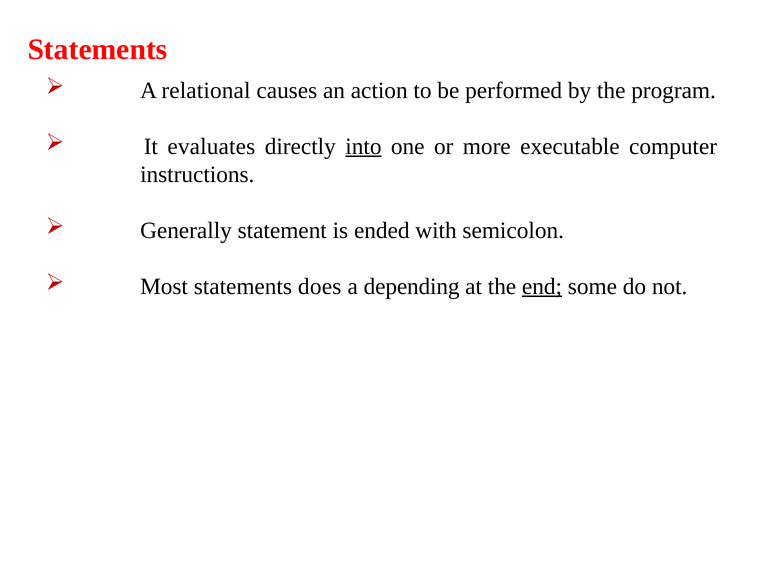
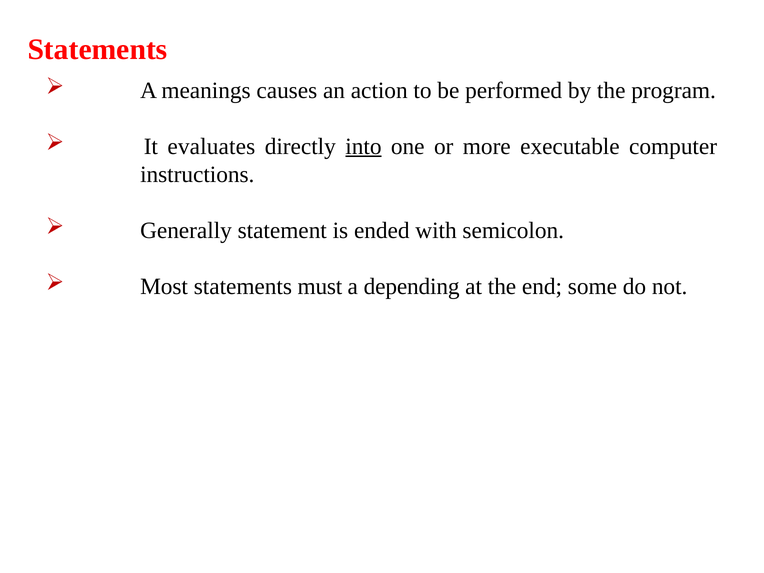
relational: relational -> meanings
does: does -> must
end underline: present -> none
